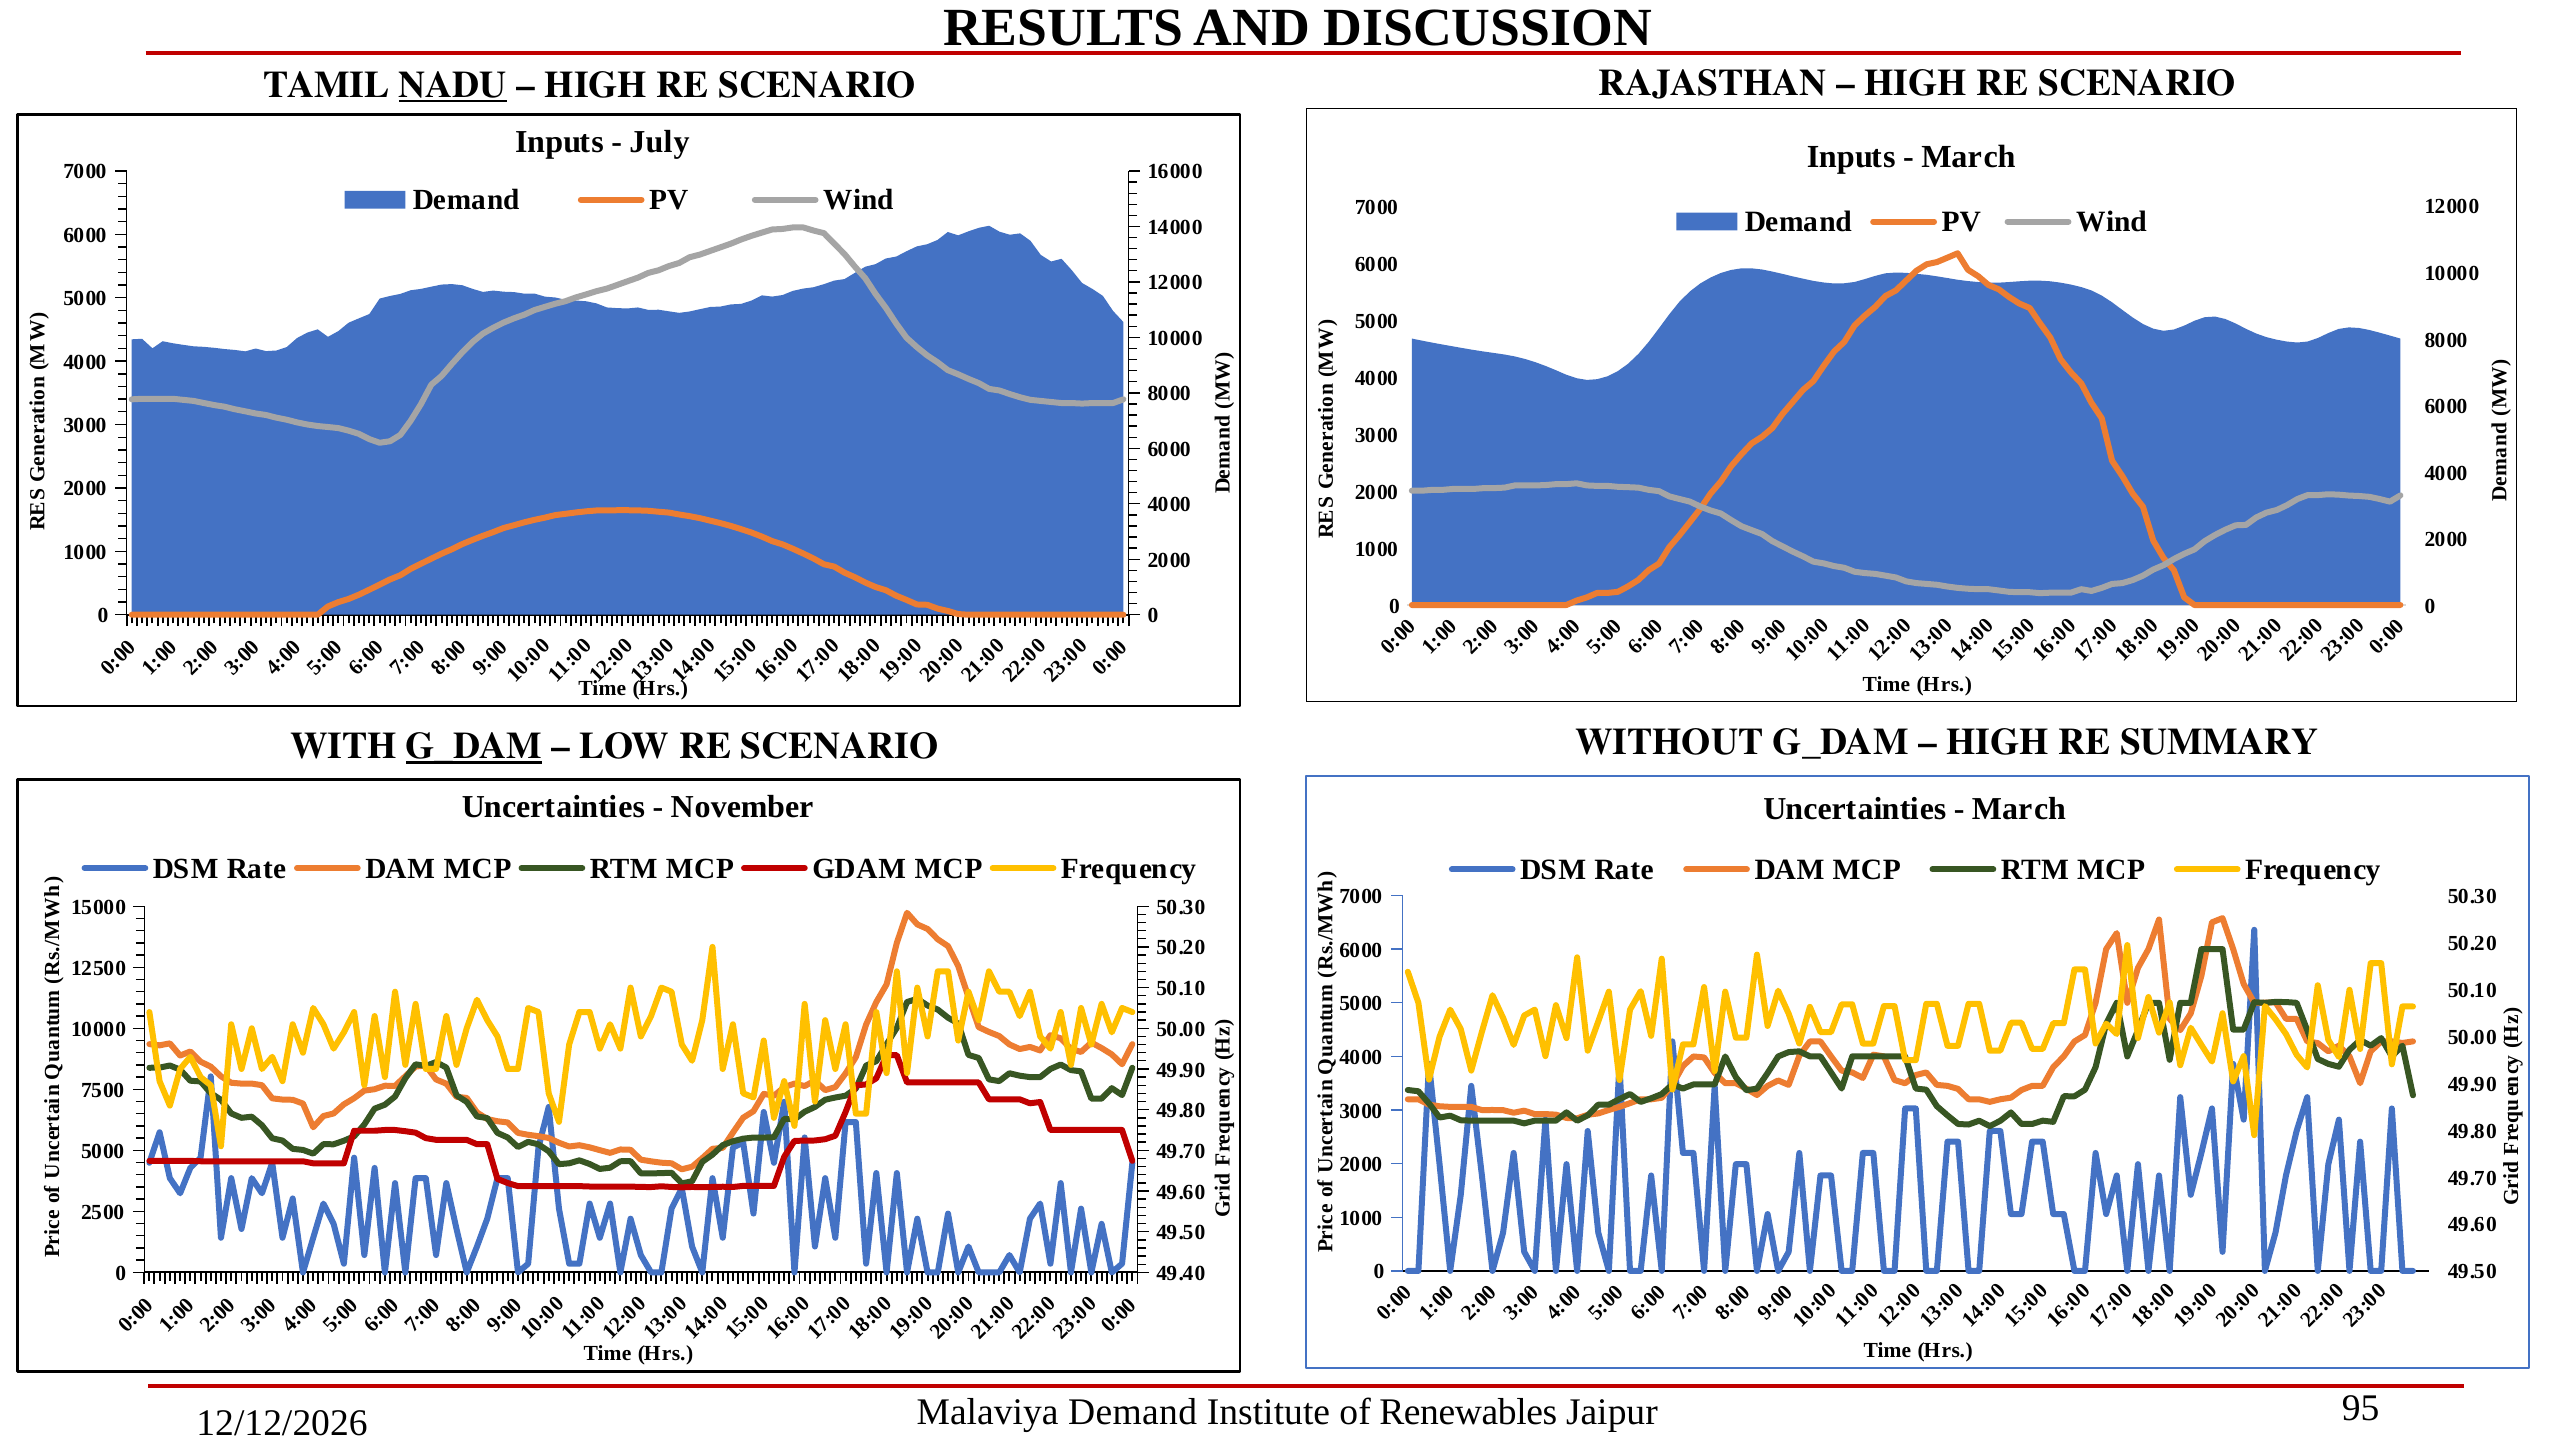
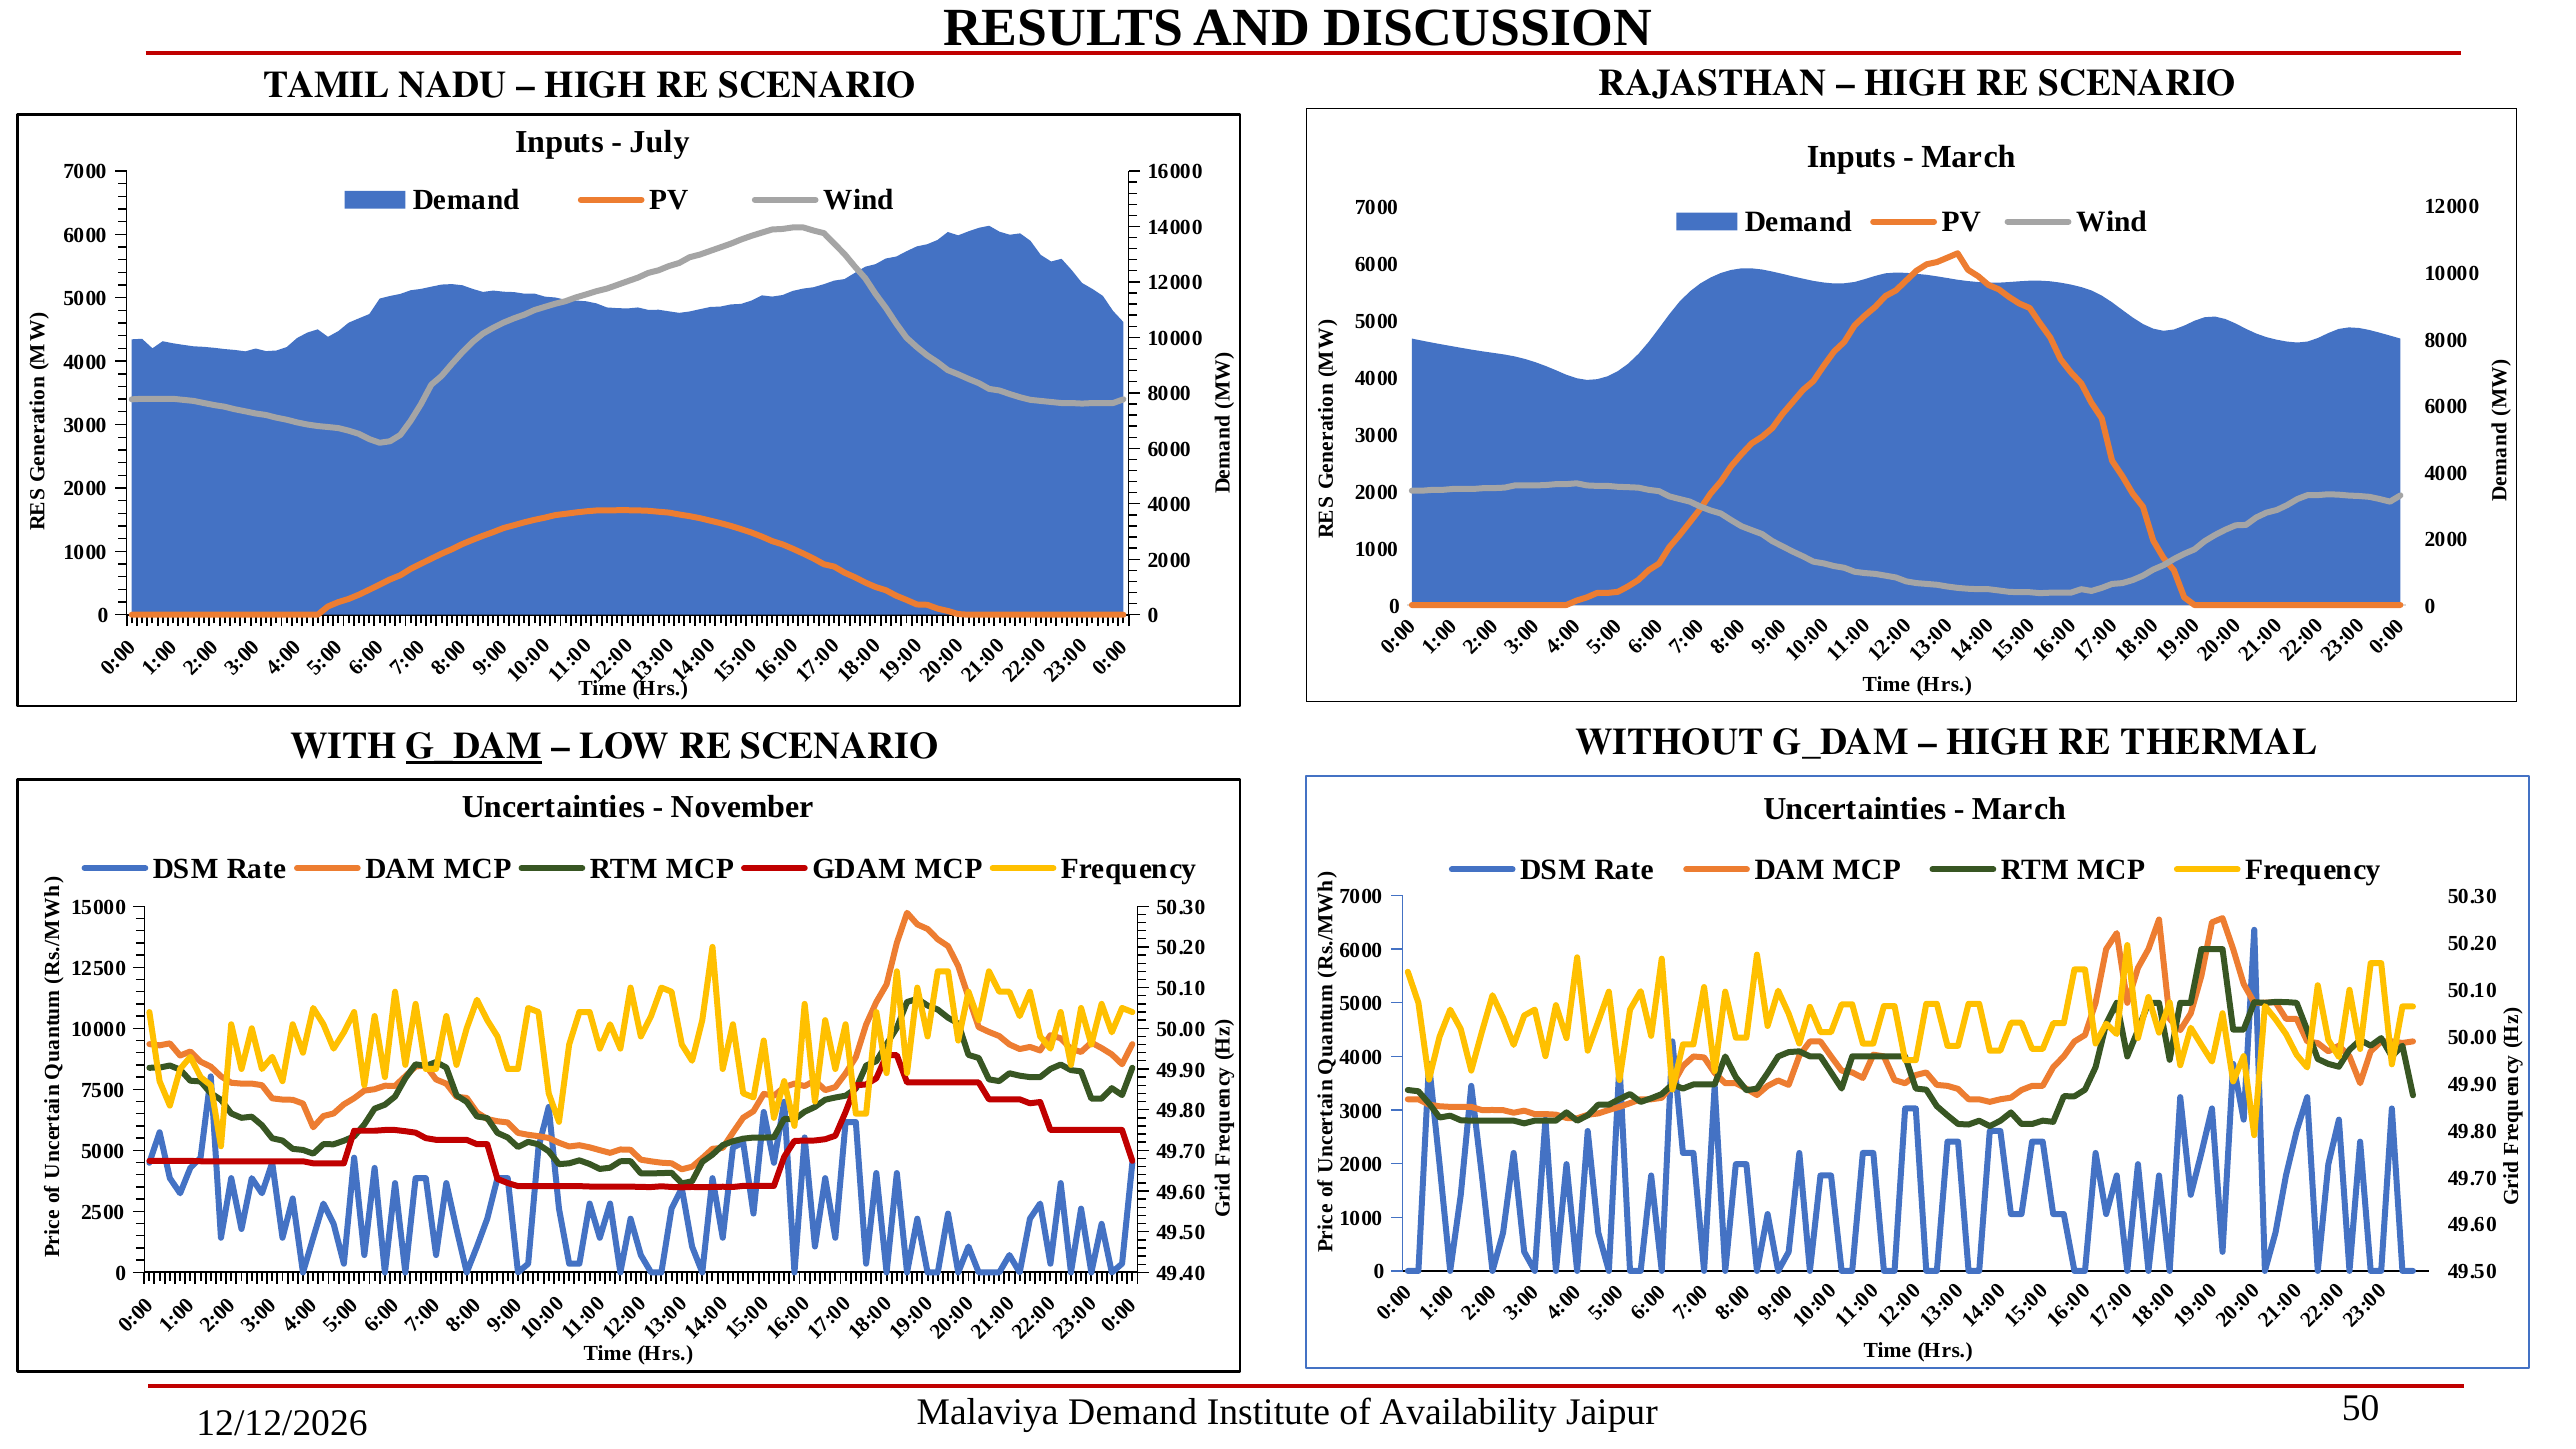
NADU underline: present -> none
SUMMARY: SUMMARY -> THERMAL
Renewables: Renewables -> Availability
95: 95 -> 50
